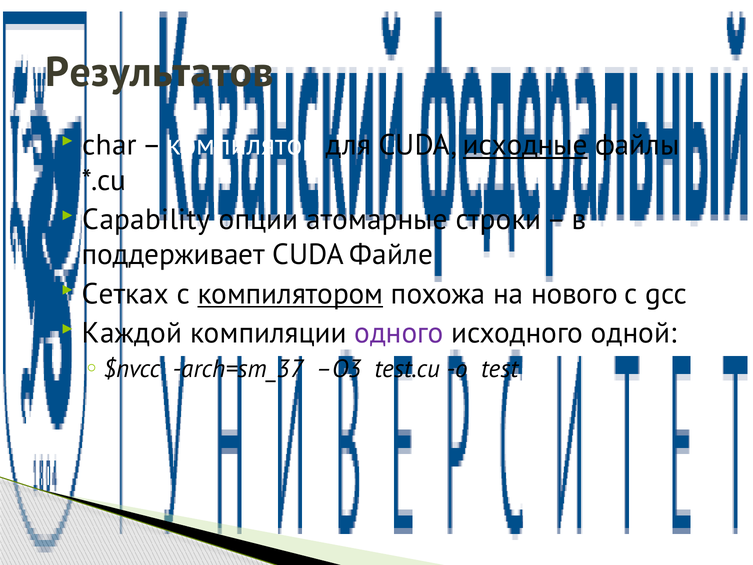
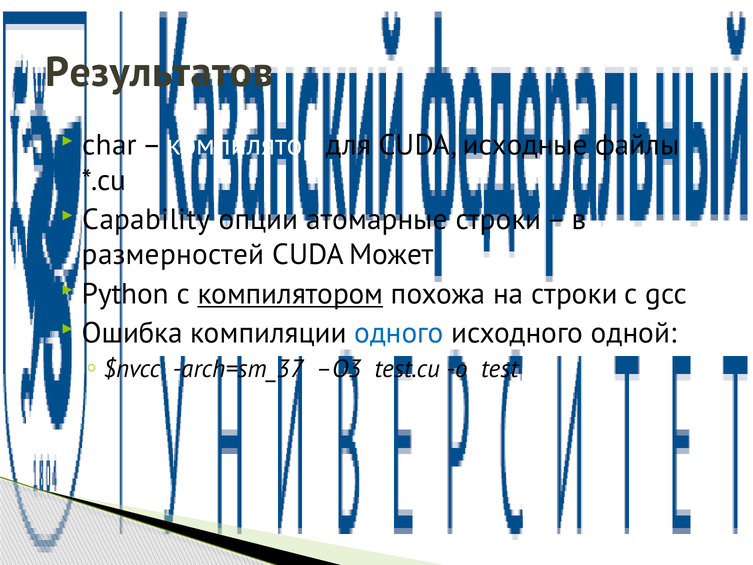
исходные underline: present -> none
поддерживает: поддерживает -> размерностей
Файле: Файле -> Может
Сетках: Сетках -> Python
на нового: нового -> строки
Каждой: Каждой -> Ошибка
одного colour: purple -> blue
